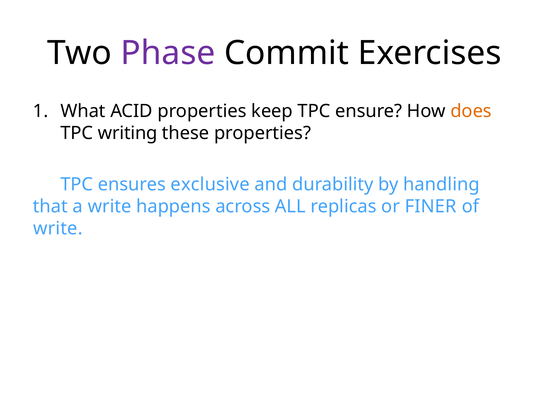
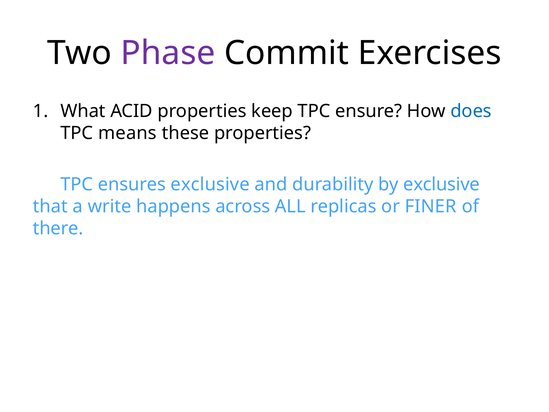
does colour: orange -> blue
writing: writing -> means
by handling: handling -> exclusive
write at (58, 228): write -> there
